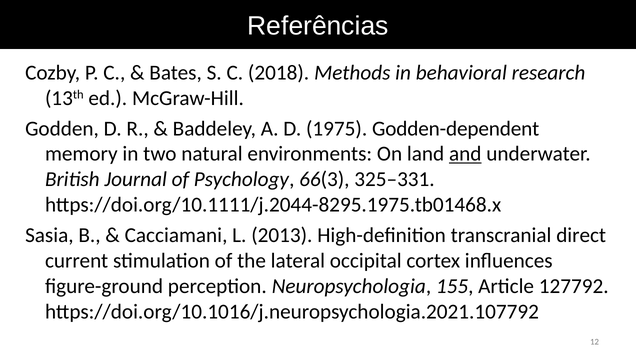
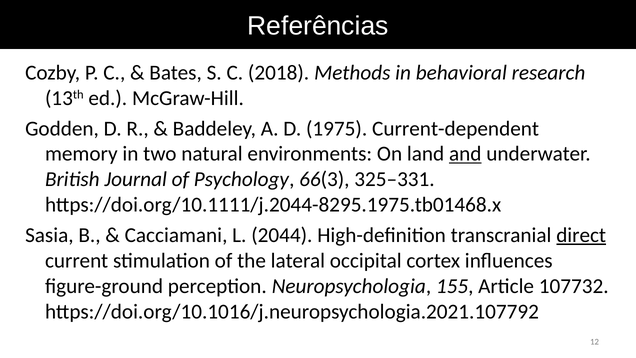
Godden-dependent: Godden-dependent -> Current-dependent
2013: 2013 -> 2044
direct underline: none -> present
127792: 127792 -> 107732
